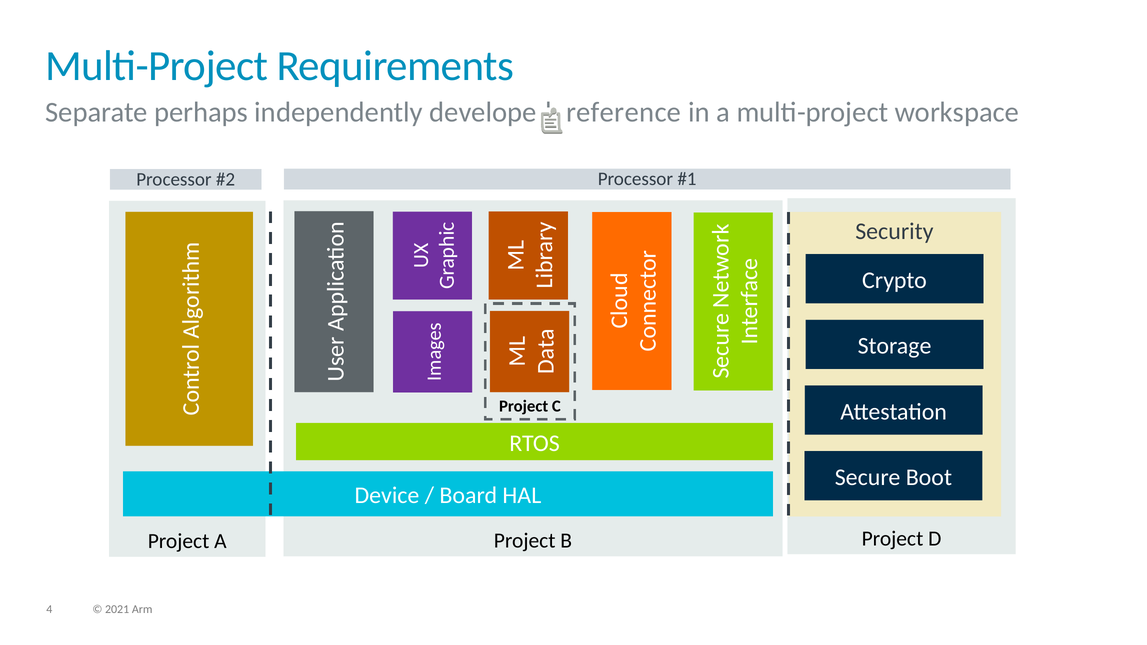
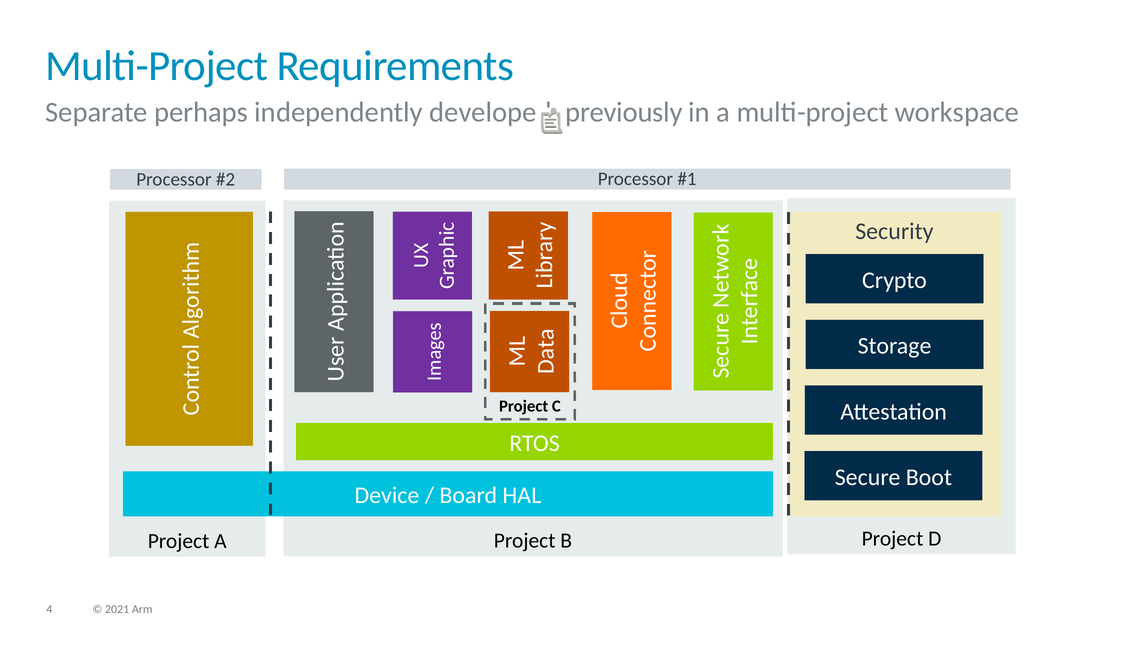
reference: reference -> previously
